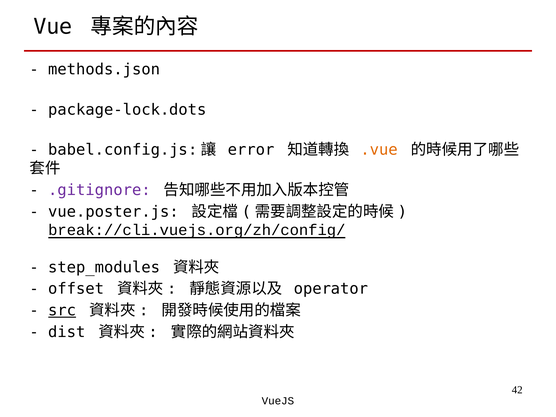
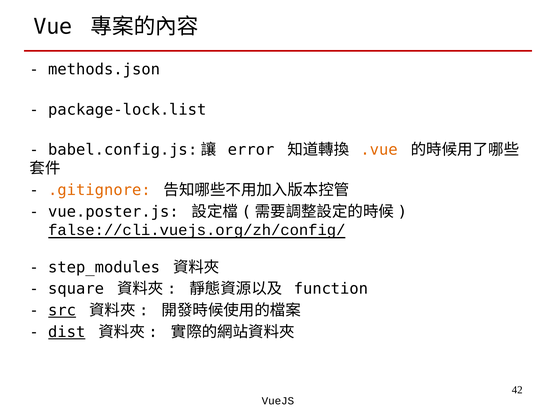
package-lock.dots: package-lock.dots -> package-lock.list
.gitignore colour: purple -> orange
break://cli.vuejs.org/zh/config/: break://cli.vuejs.org/zh/config/ -> false://cli.vuejs.org/zh/config/
offset: offset -> square
operator: operator -> function
dist underline: none -> present
